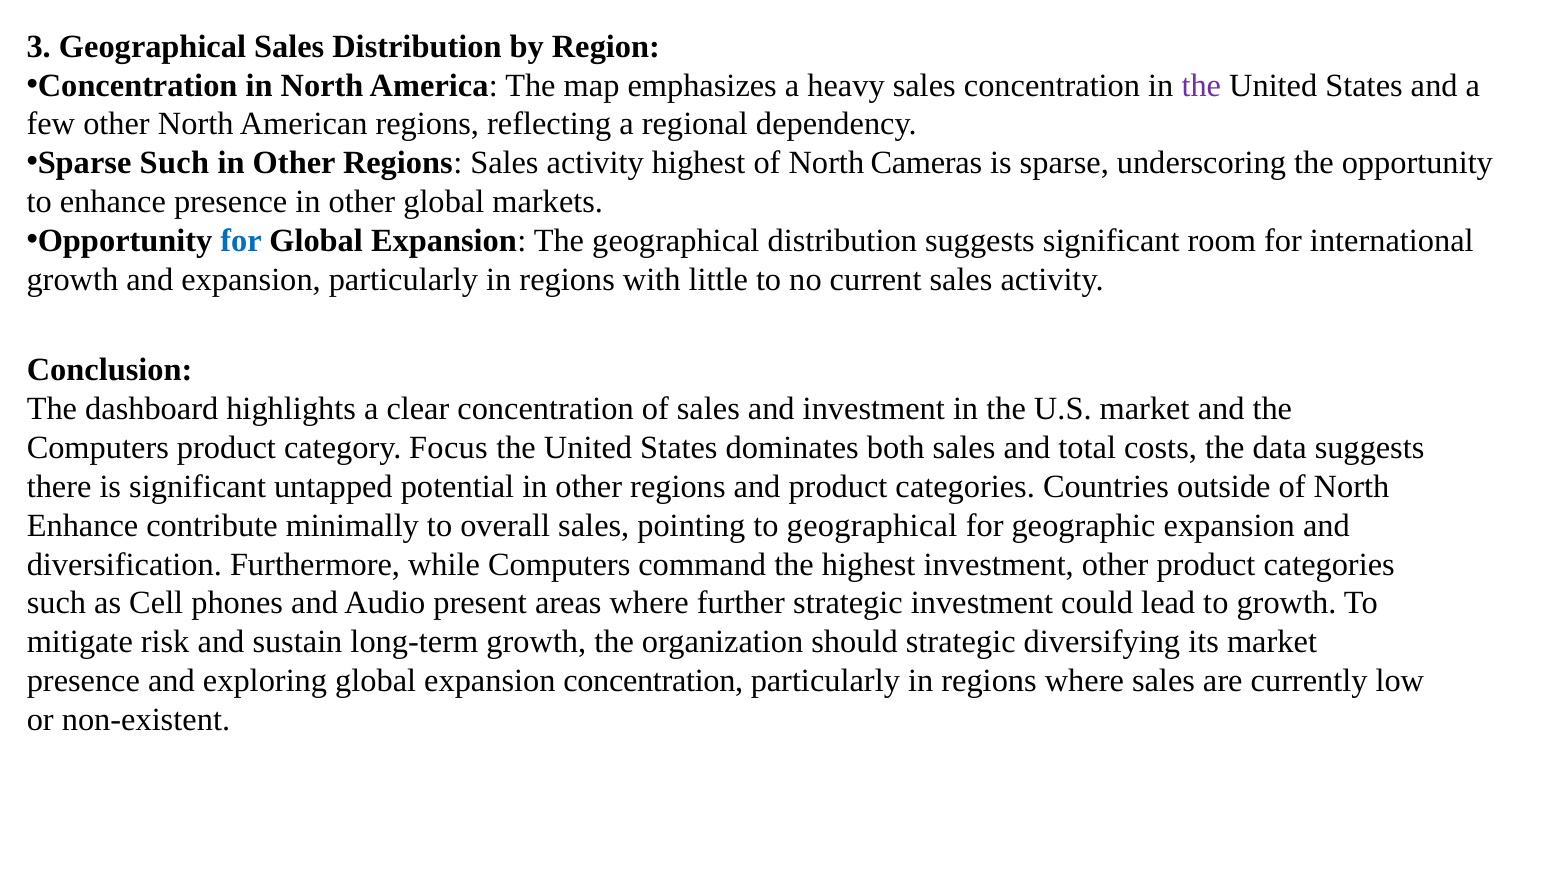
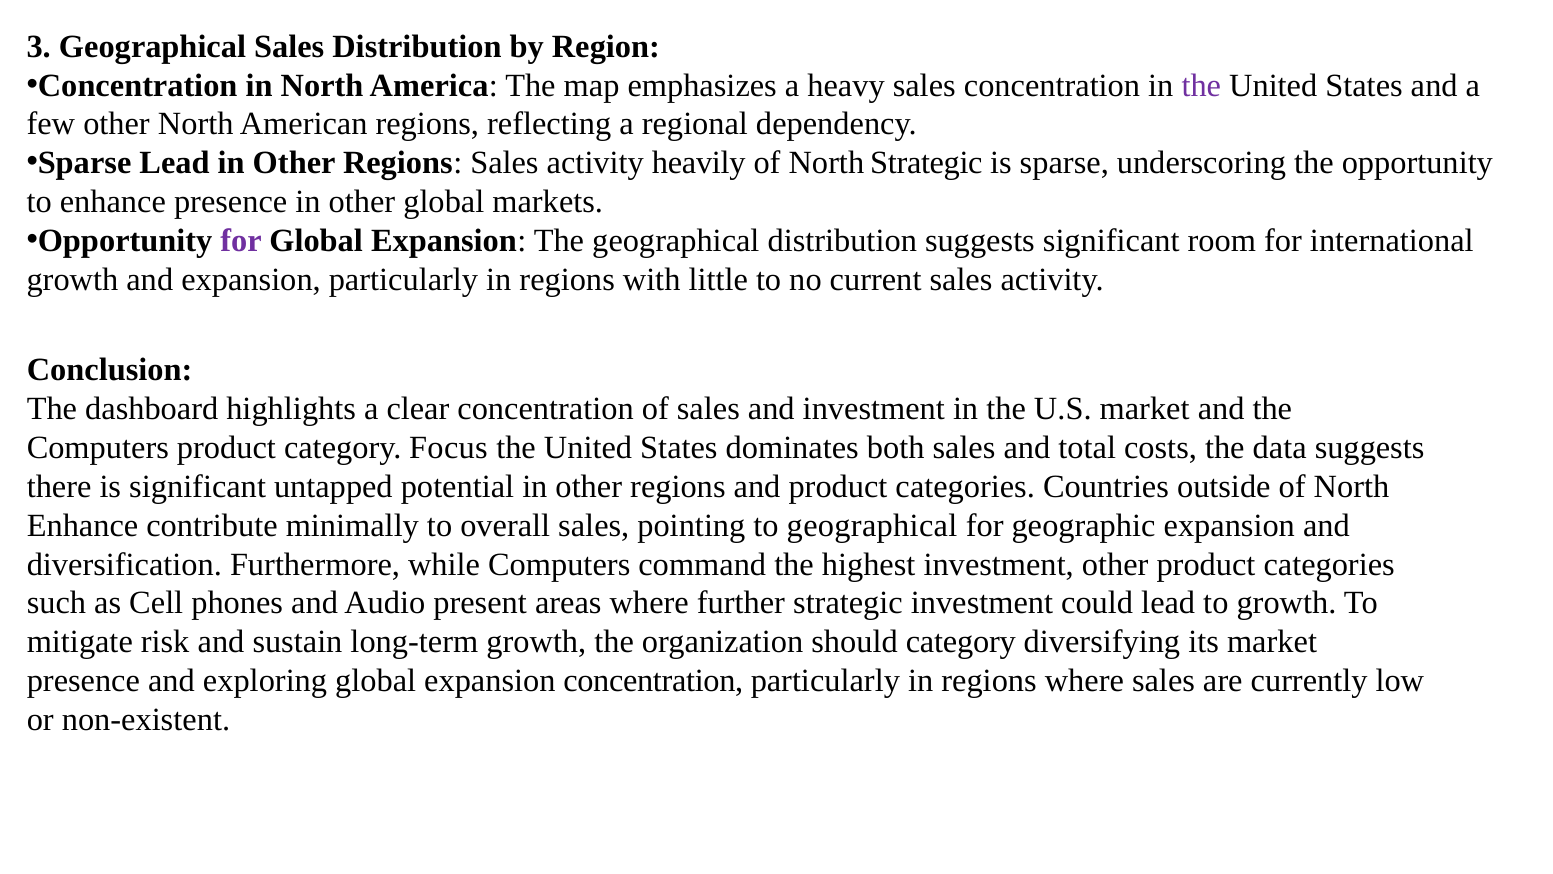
Sparse Such: Such -> Lead
activity highest: highest -> heavily
North Cameras: Cameras -> Strategic
for at (241, 241) colour: blue -> purple
should strategic: strategic -> category
